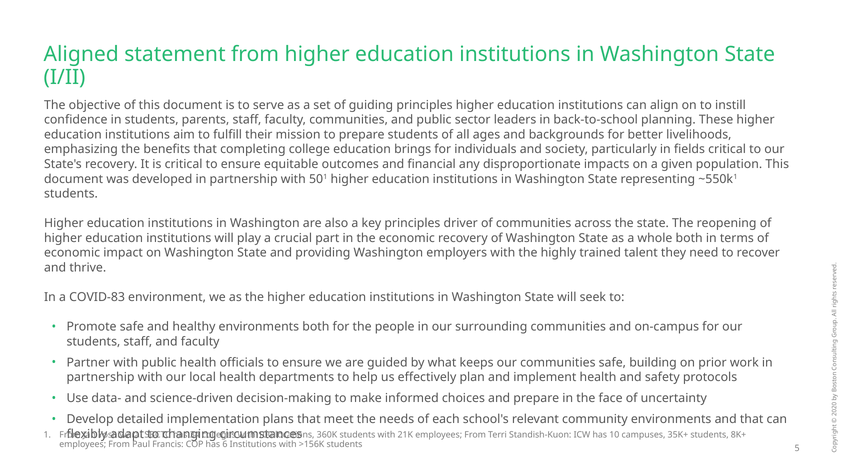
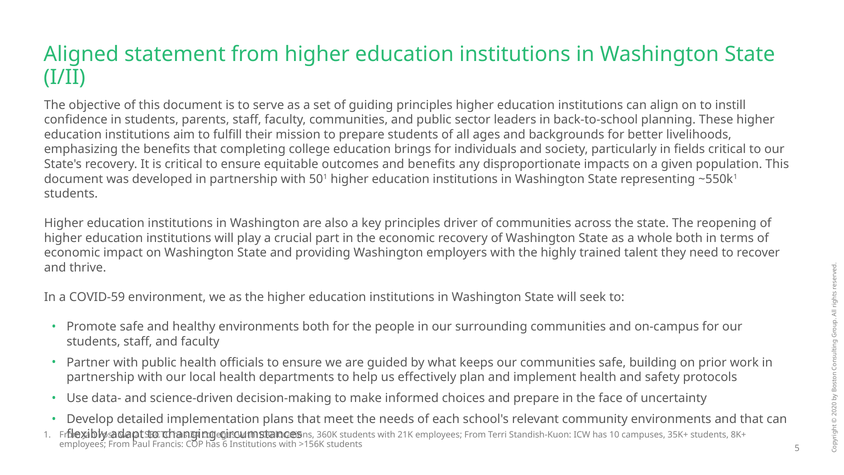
and financial: financial -> benefits
COVID-83: COVID-83 -> COVID-59
